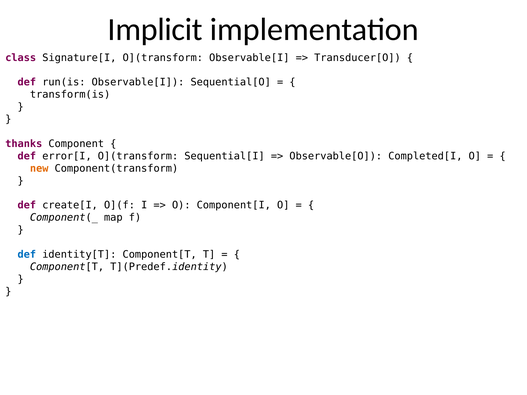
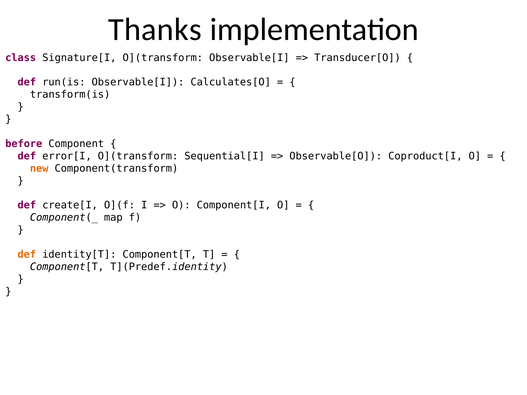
Implicit: Implicit -> Thanks
Sequential[O: Sequential[O -> Calculates[O
thanks: thanks -> before
Completed[I: Completed[I -> Coproduct[I
def at (27, 255) colour: blue -> orange
